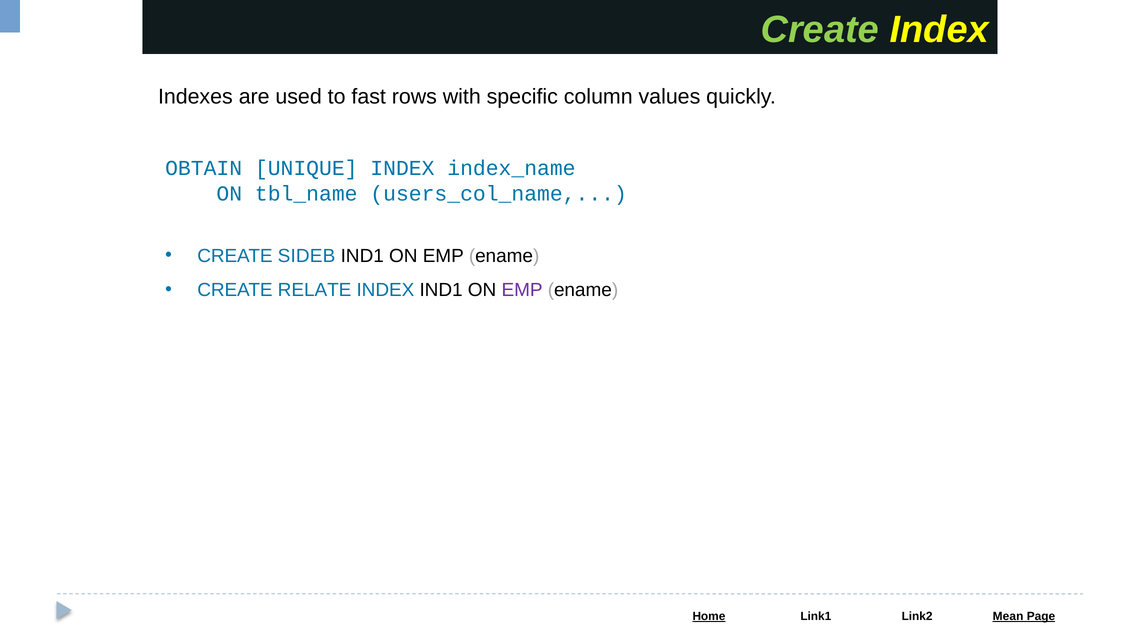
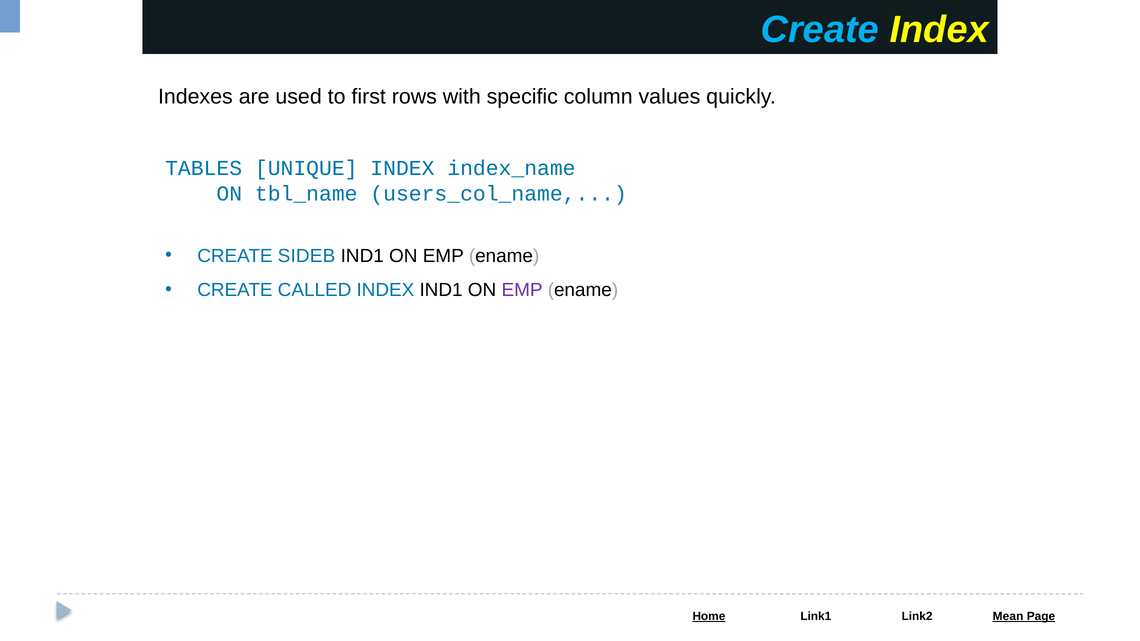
Create at (820, 30) colour: light green -> light blue
fast: fast -> first
OBTAIN: OBTAIN -> TABLES
RELATE: RELATE -> CALLED
